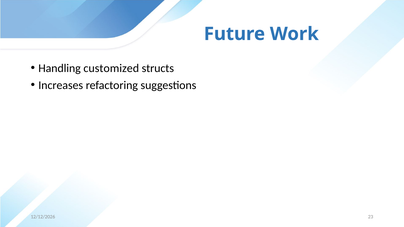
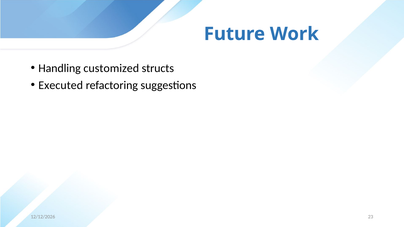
Increases: Increases -> Executed
